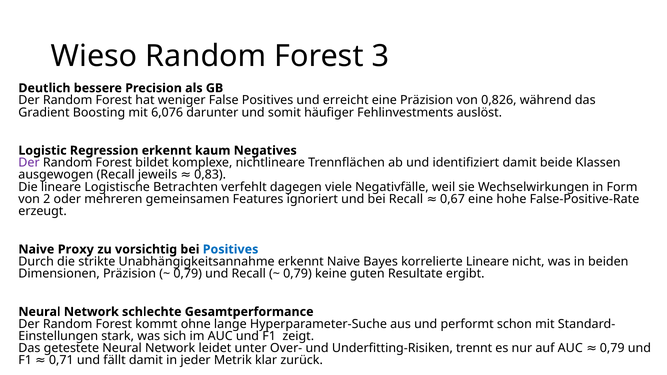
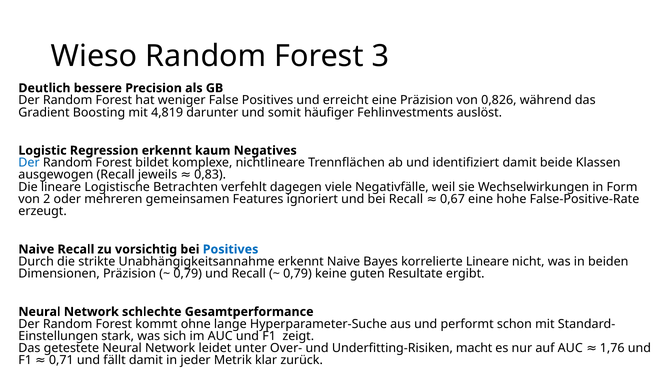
6,076: 6,076 -> 4,819
Der at (29, 163) colour: purple -> blue
Naive Proxy: Proxy -> Recall
trennt: trennt -> macht
AUC 0,79: 0,79 -> 1,76
